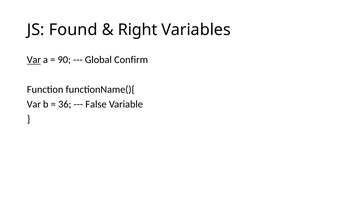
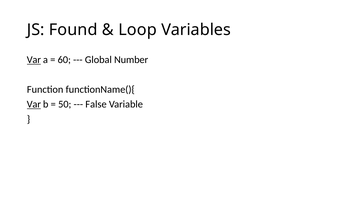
Right: Right -> Loop
90: 90 -> 60
Confirm: Confirm -> Number
Var at (34, 104) underline: none -> present
36: 36 -> 50
